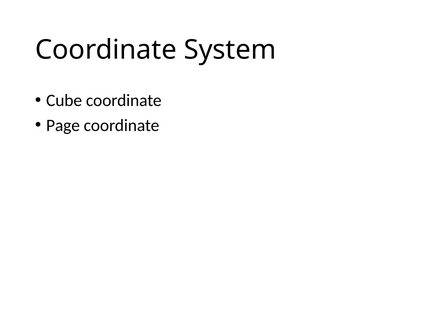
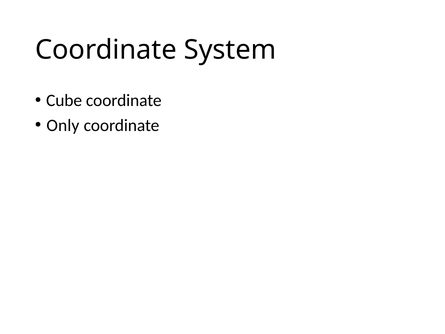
Page: Page -> Only
